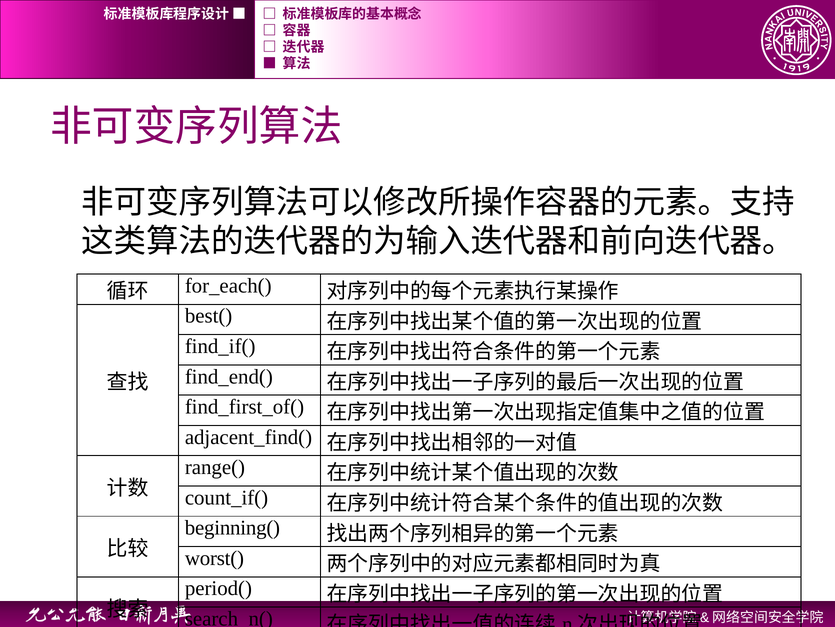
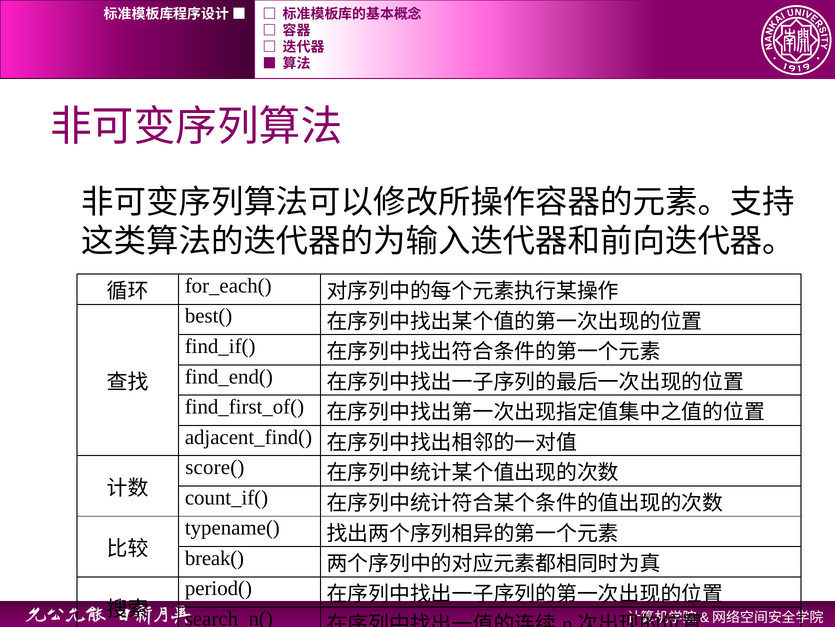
range(: range( -> score(
beginning(: beginning( -> typename(
worst(: worst( -> break(
